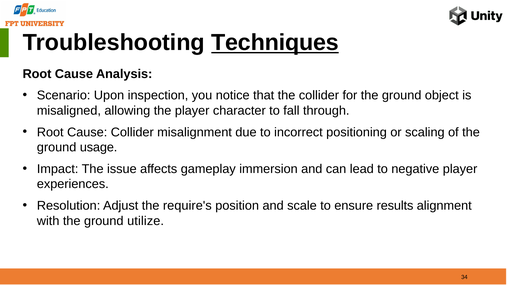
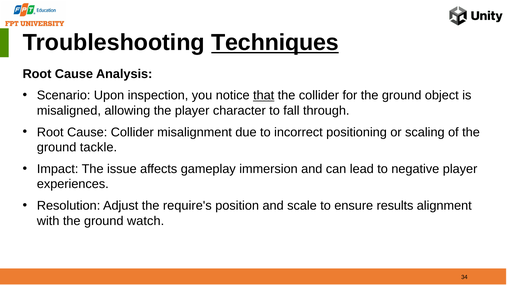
that underline: none -> present
usage: usage -> tackle
utilize: utilize -> watch
